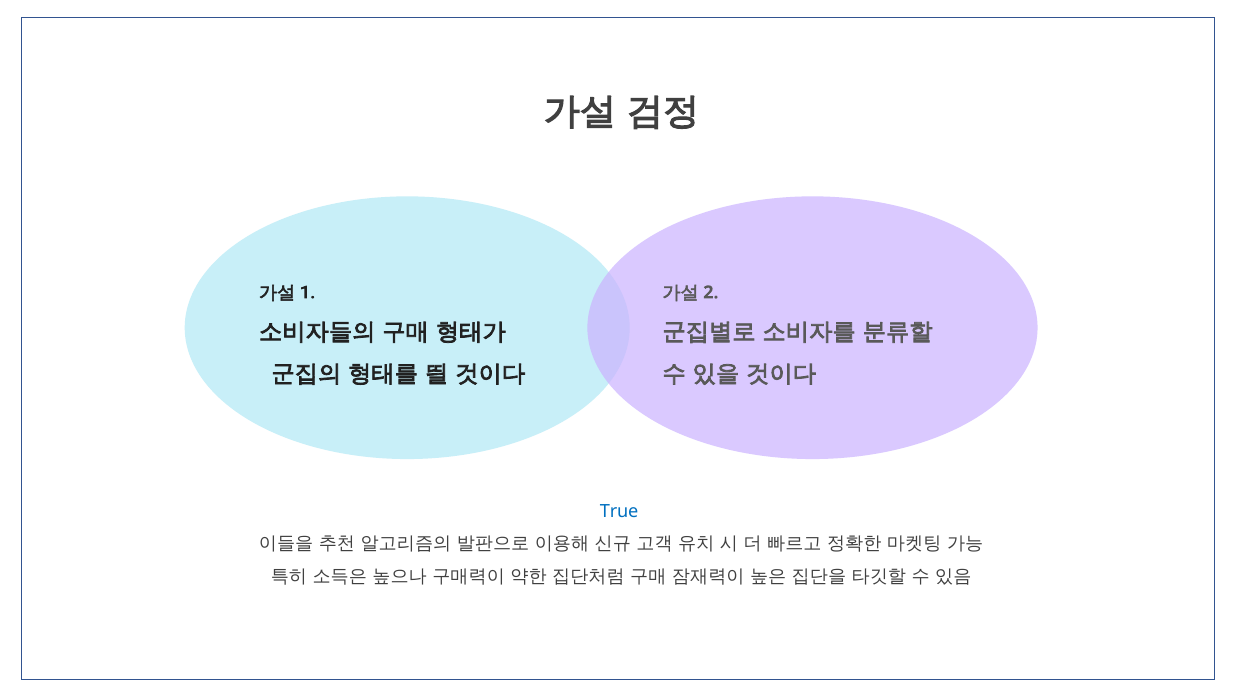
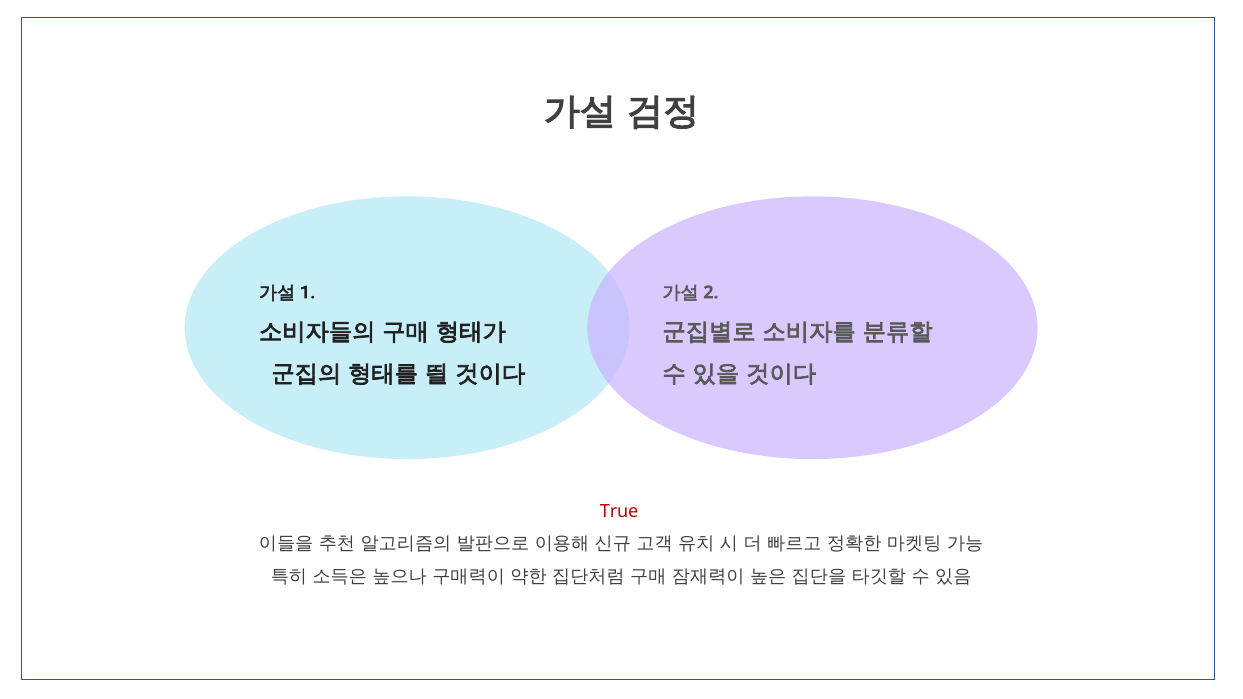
True colour: blue -> red
